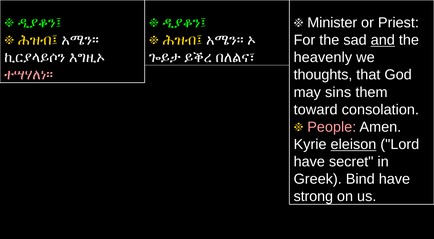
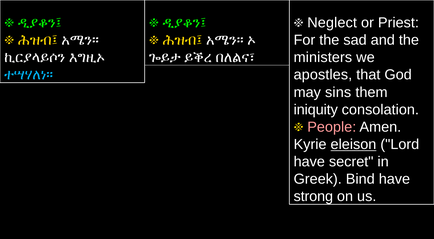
Minister: Minister -> Neglect
and underline: present -> none
heavenly: heavenly -> ministers
thoughts: thoughts -> apostles
ተሣሃለነ። colour: pink -> light blue
toward: toward -> iniquity
